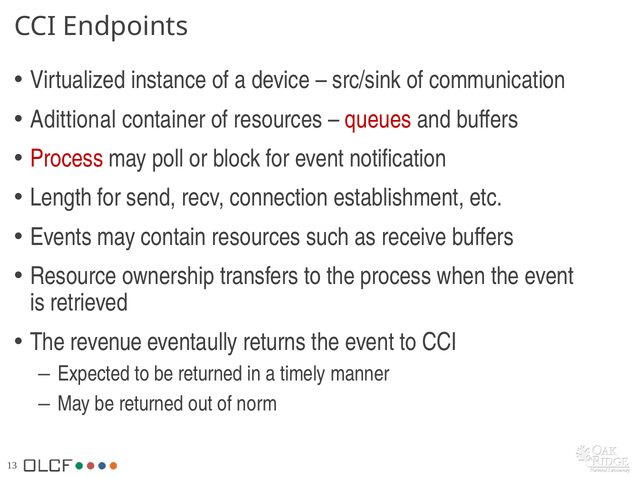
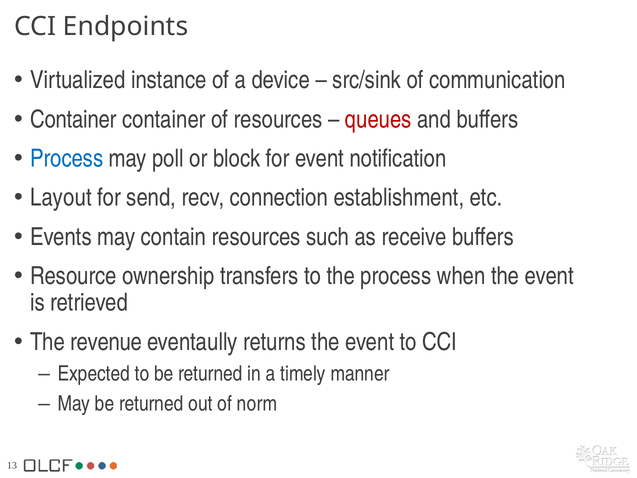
Adittional at (73, 119): Adittional -> Container
Process at (67, 158) colour: red -> blue
Length: Length -> Layout
